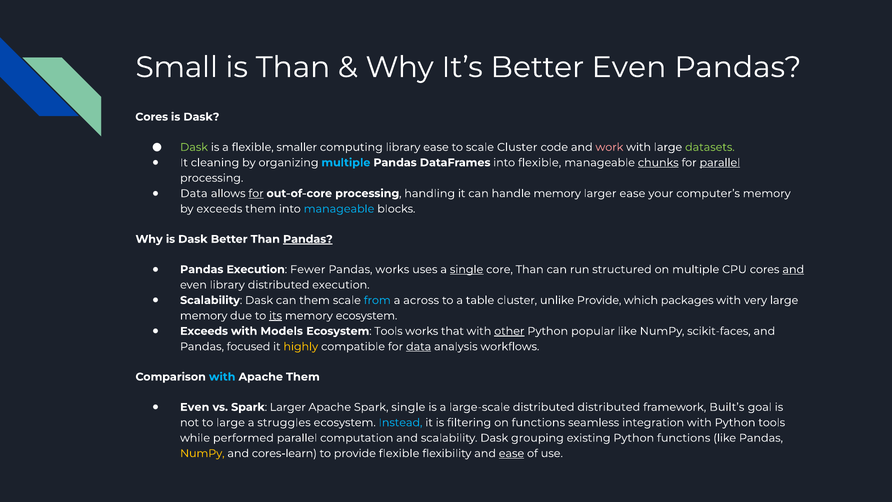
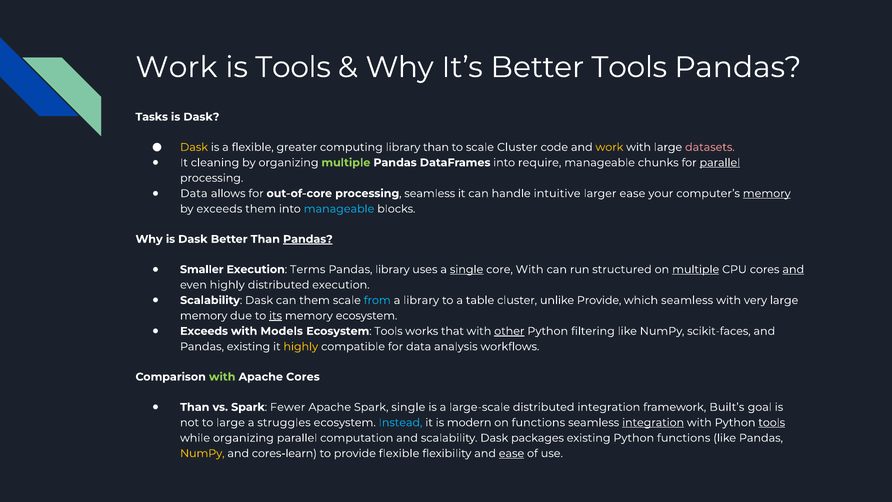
Small at (177, 67): Small -> Work
is Than: Than -> Tools
Better Even: Even -> Tools
Cores at (152, 117): Cores -> Tasks
Dask at (194, 147) colour: light green -> yellow
smaller: smaller -> greater
library ease: ease -> than
work at (609, 147) colour: pink -> yellow
datasets colour: light green -> pink
multiple at (346, 163) colour: light blue -> light green
into flexible: flexible -> require
chunks underline: present -> none
for at (256, 193) underline: present -> none
processing handling: handling -> seamless
handle memory: memory -> intuitive
memory at (767, 193) underline: none -> present
Pandas at (202, 269): Pandas -> Smaller
Fewer: Fewer -> Terms
Pandas works: works -> library
core Than: Than -> With
multiple at (696, 269) underline: none -> present
even library: library -> highly
a across: across -> library
which packages: packages -> seamless
popular: popular -> filtering
Pandas focused: focused -> existing
data at (419, 346) underline: present -> none
with at (222, 377) colour: light blue -> light green
Apache Them: Them -> Cores
Even at (195, 407): Even -> Than
Spark Larger: Larger -> Fewer
distributed distributed: distributed -> integration
filtering: filtering -> modern
integration at (653, 422) underline: none -> present
tools at (772, 422) underline: none -> present
while performed: performed -> organizing
grouping: grouping -> packages
